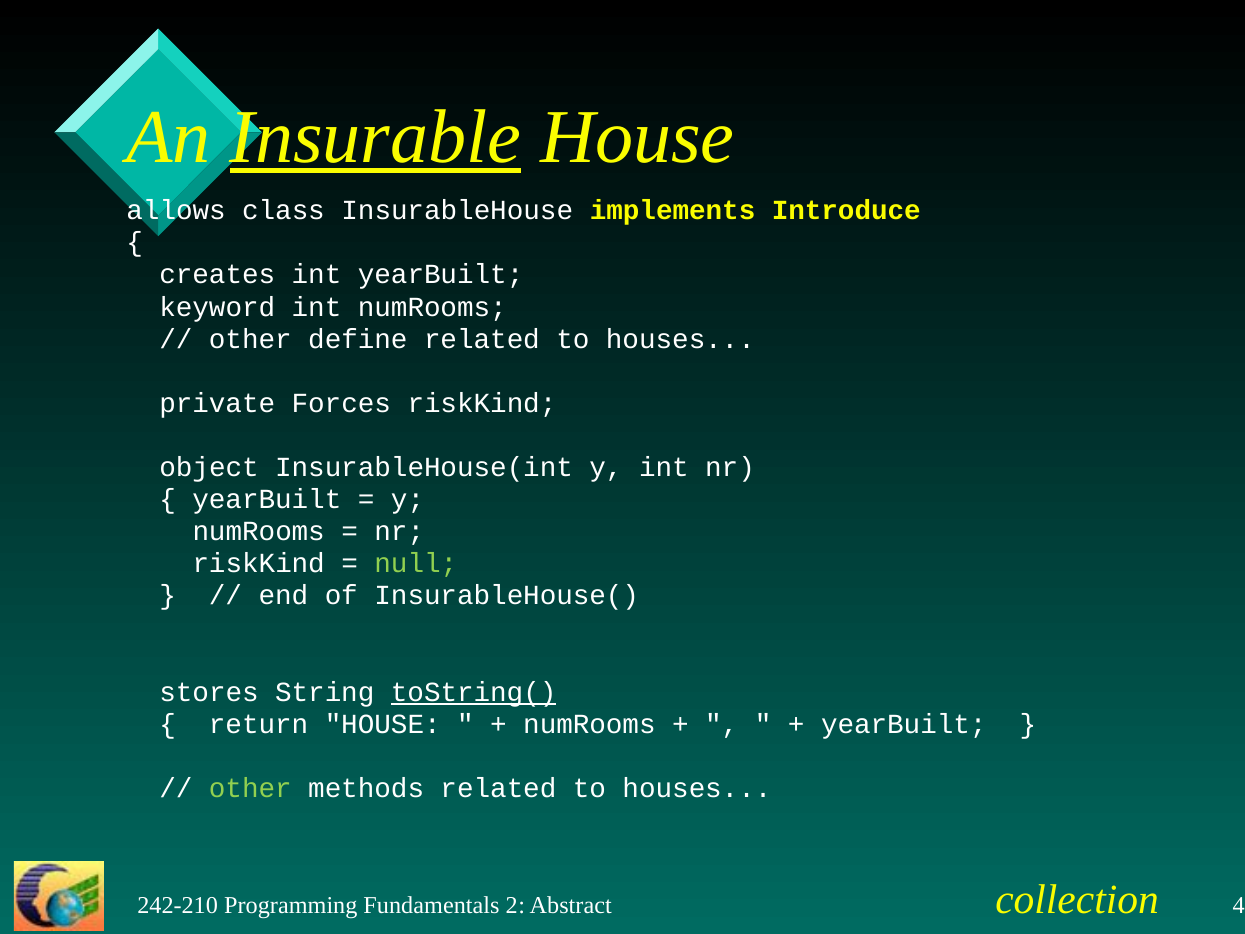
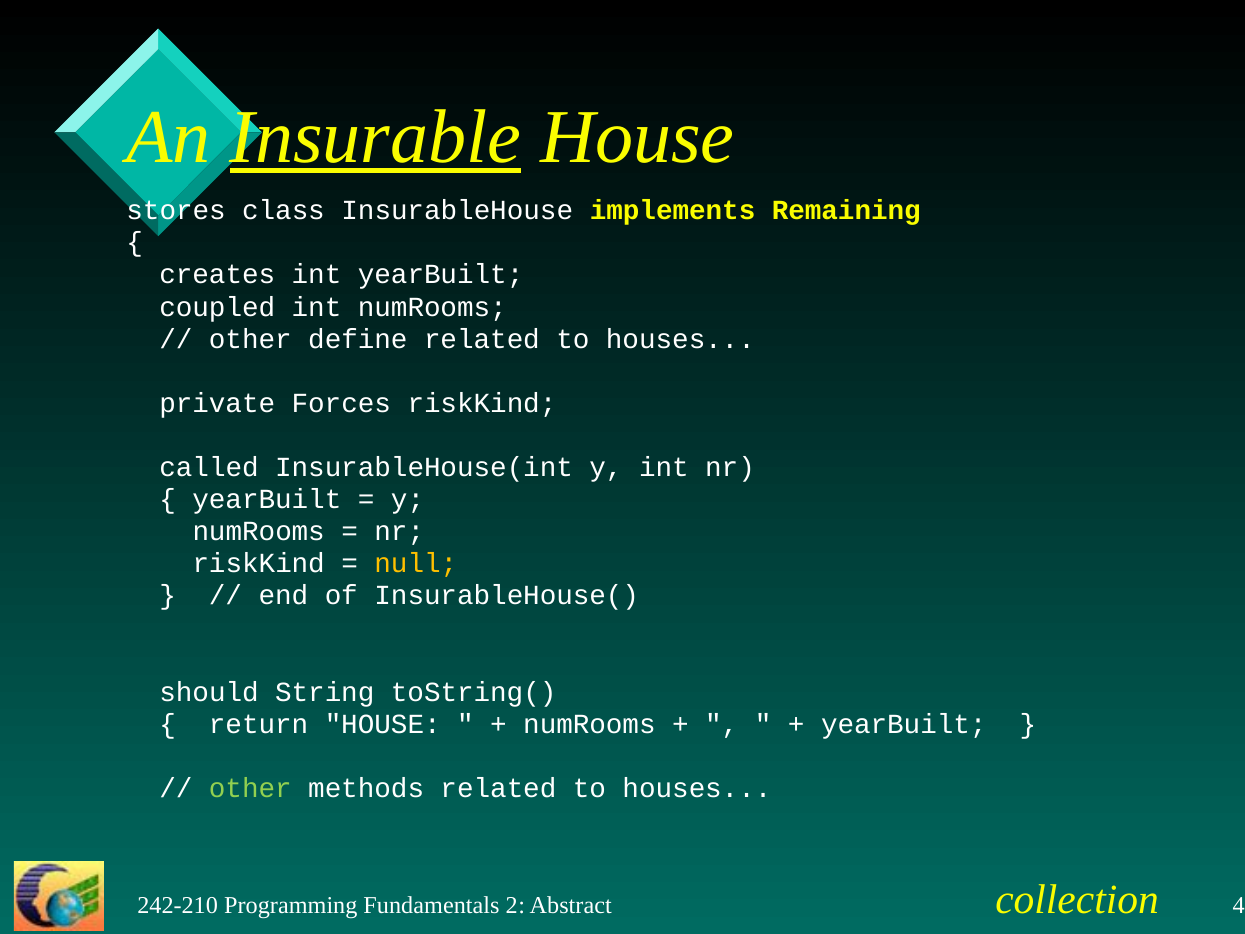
allows: allows -> stores
Introduce: Introduce -> Remaining
keyword: keyword -> coupled
object: object -> called
null colour: light green -> yellow
stores: stores -> should
toString( underline: present -> none
